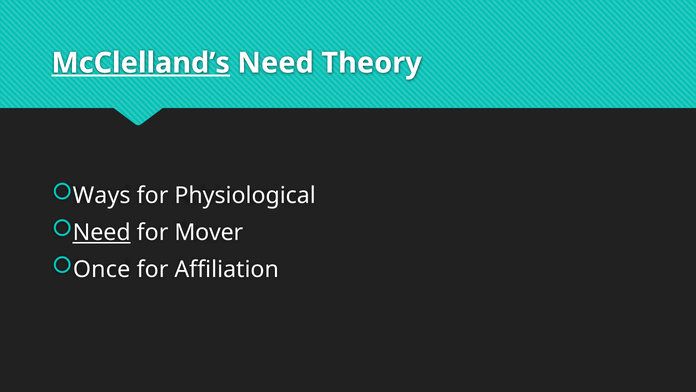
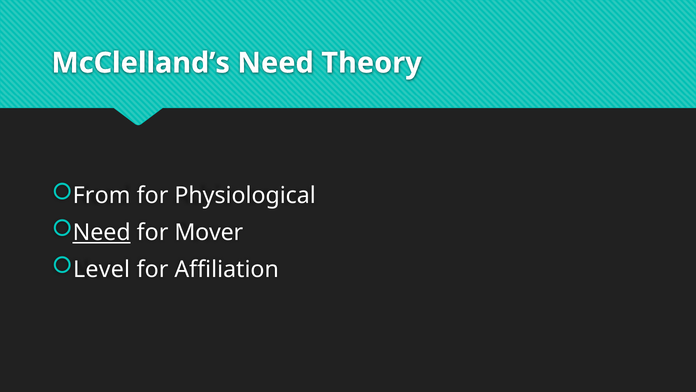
McClelland’s underline: present -> none
Ways: Ways -> From
Once: Once -> Level
